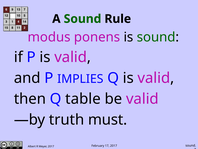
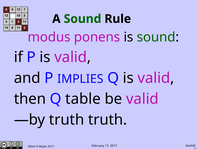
truth must: must -> truth
